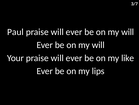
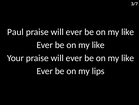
will at (128, 32): will -> like
will at (98, 45): will -> like
